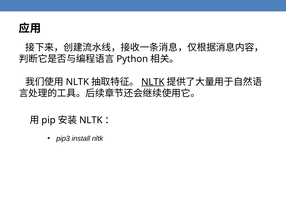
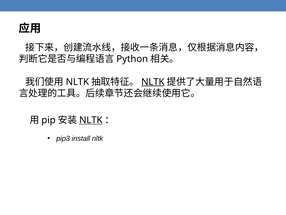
NLTK at (91, 120) underline: none -> present
